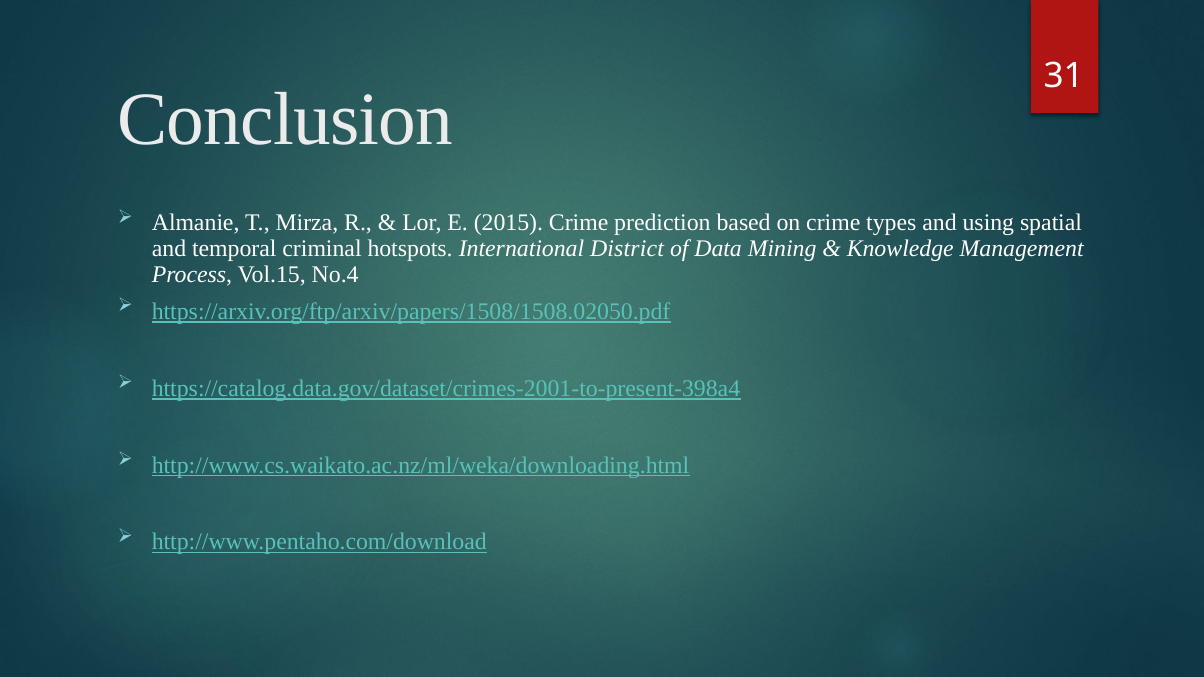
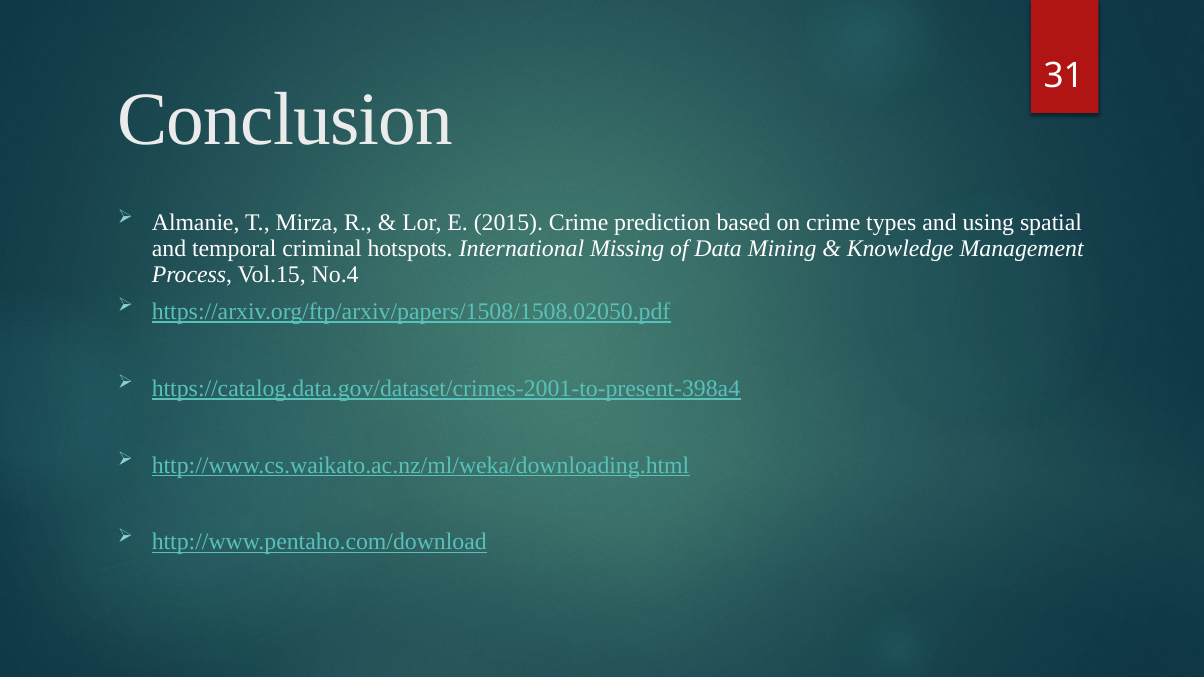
District: District -> Missing
